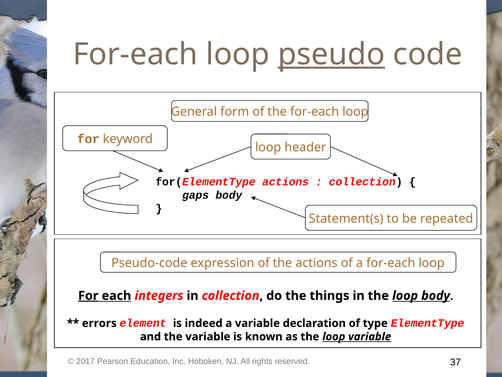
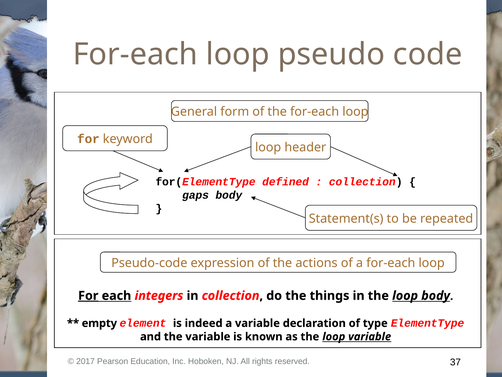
pseudo underline: present -> none
for(ElementType actions: actions -> defined
errors: errors -> empty
